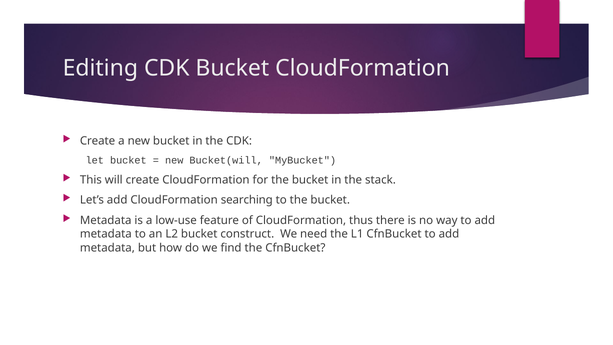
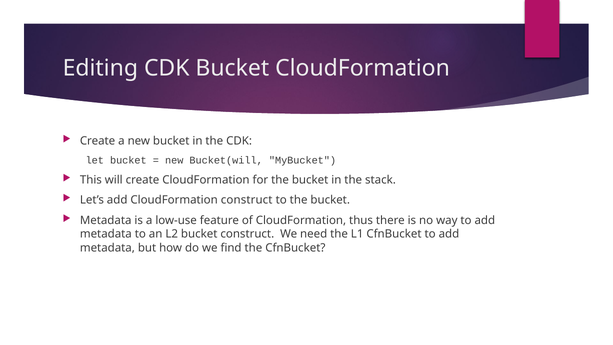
CloudFormation searching: searching -> construct
